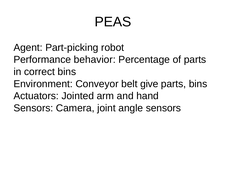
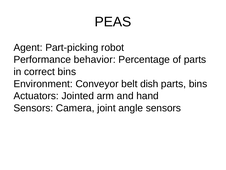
give: give -> dish
